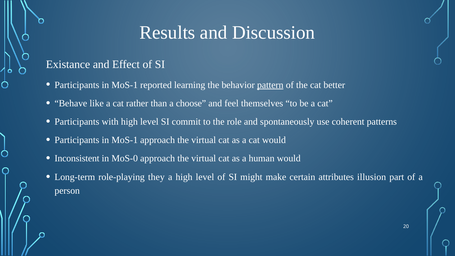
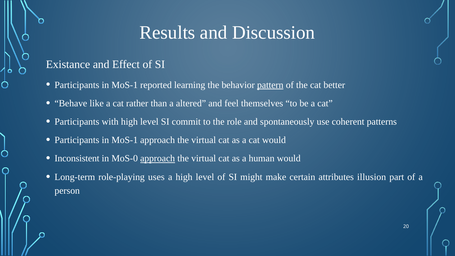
choose: choose -> altered
approach at (158, 158) underline: none -> present
they: they -> uses
